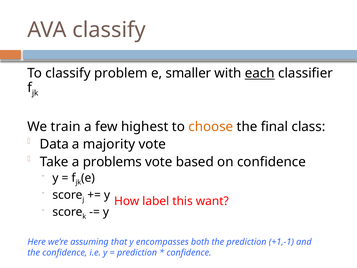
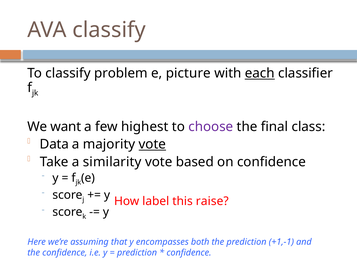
smaller: smaller -> picture
train: train -> want
choose colour: orange -> purple
vote at (152, 144) underline: none -> present
problems: problems -> similarity
want: want -> raise
